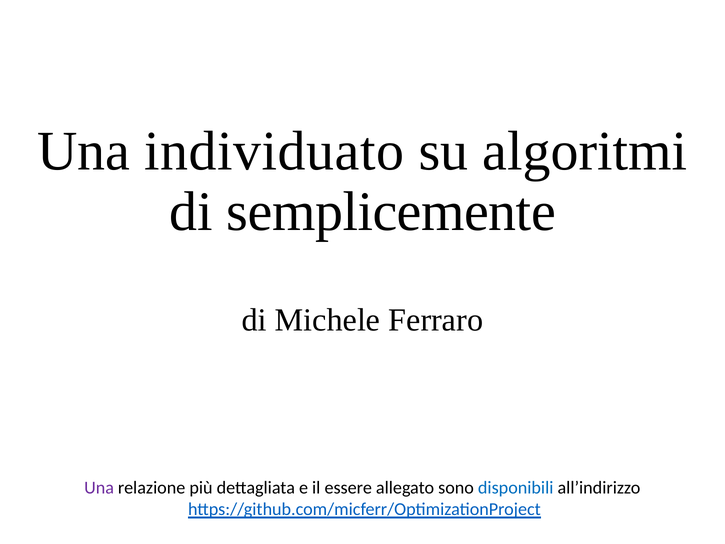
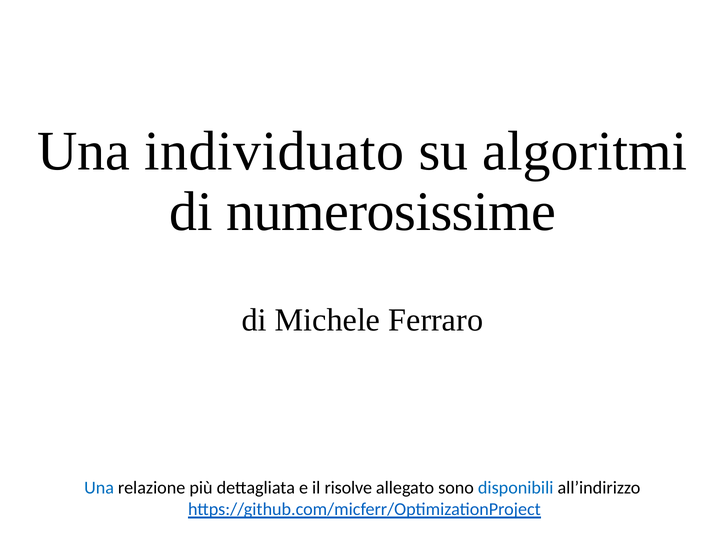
semplicemente: semplicemente -> numerosissime
Una at (99, 487) colour: purple -> blue
essere: essere -> risolve
